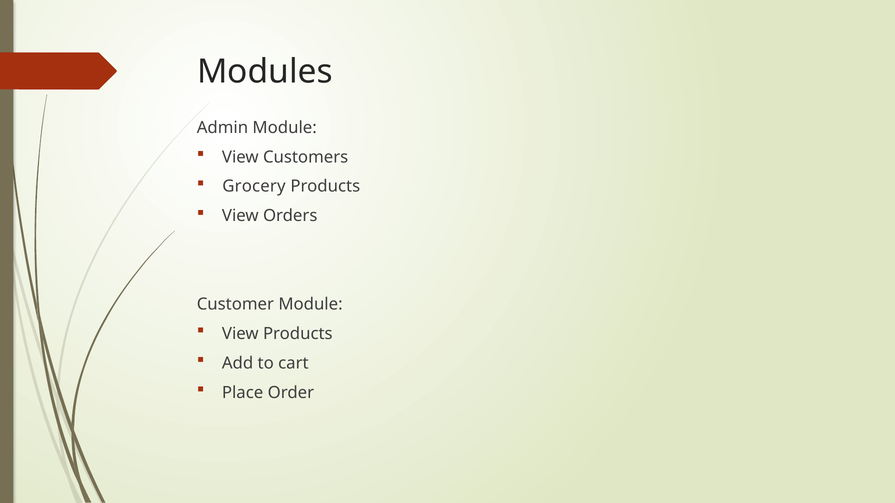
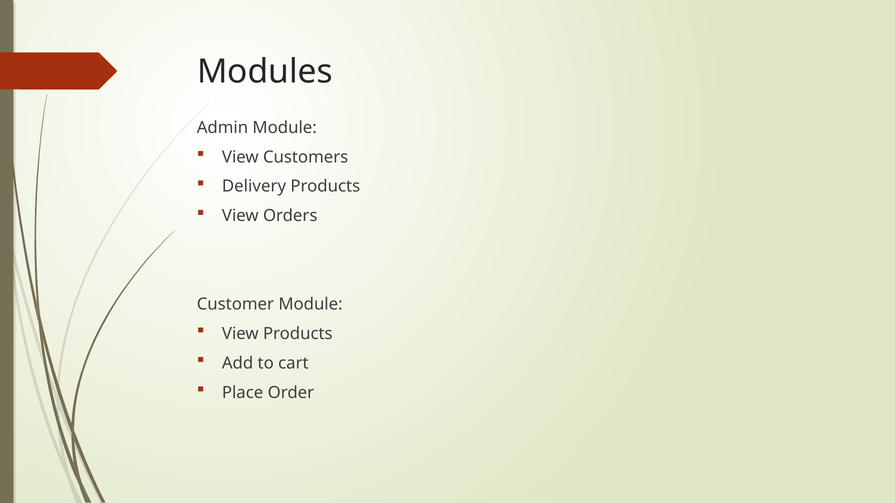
Grocery: Grocery -> Delivery
